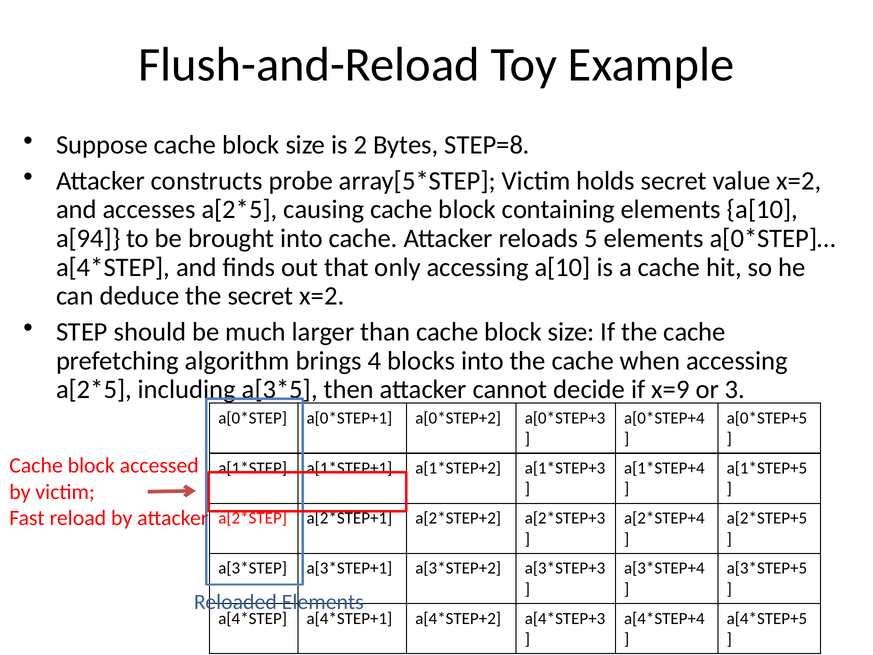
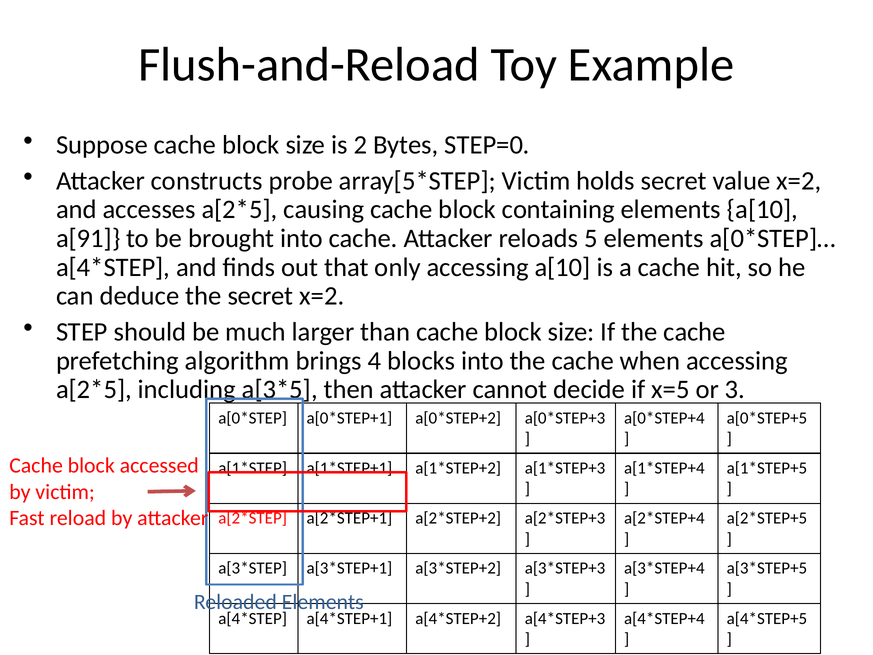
STEP=8: STEP=8 -> STEP=0
a[94: a[94 -> a[91
x=9: x=9 -> x=5
